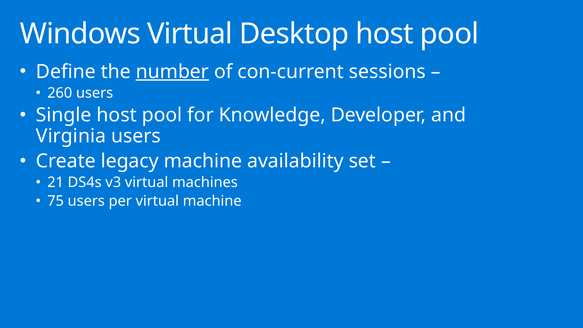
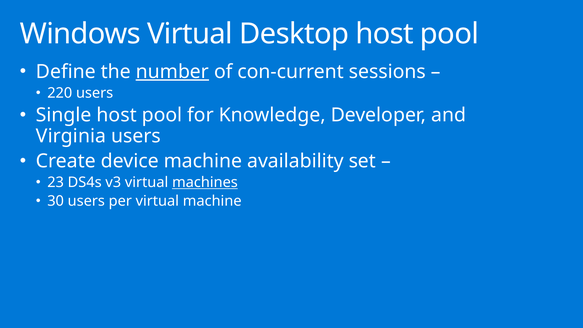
260: 260 -> 220
legacy: legacy -> device
21: 21 -> 23
machines underline: none -> present
75: 75 -> 30
